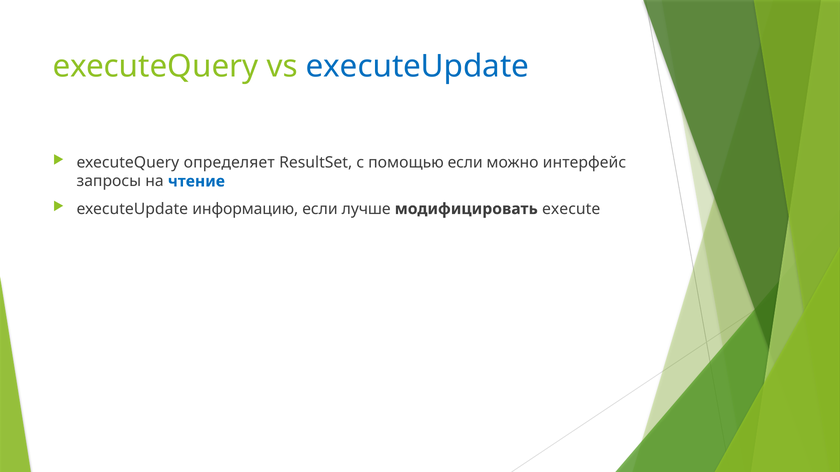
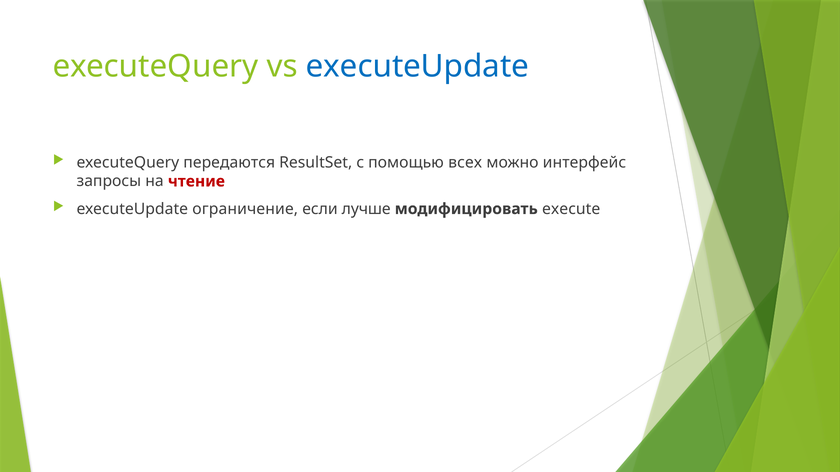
определяет: определяет -> передаются
помощью если: если -> всех
чтение colour: blue -> red
информацию: информацию -> ограничение
